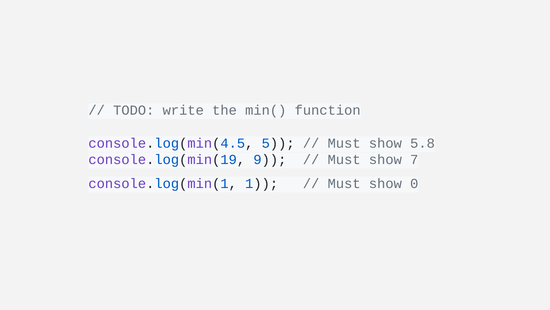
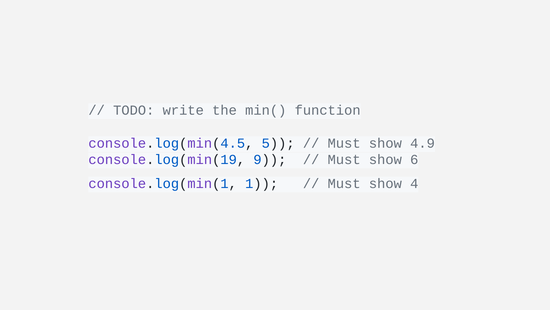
5.8: 5.8 -> 4.9
7: 7 -> 6
0: 0 -> 4
